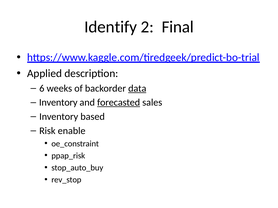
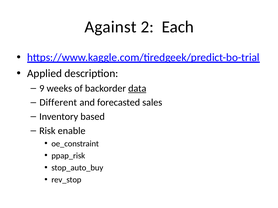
Identify: Identify -> Against
Final: Final -> Each
6: 6 -> 9
Inventory at (58, 103): Inventory -> Different
forecasted underline: present -> none
